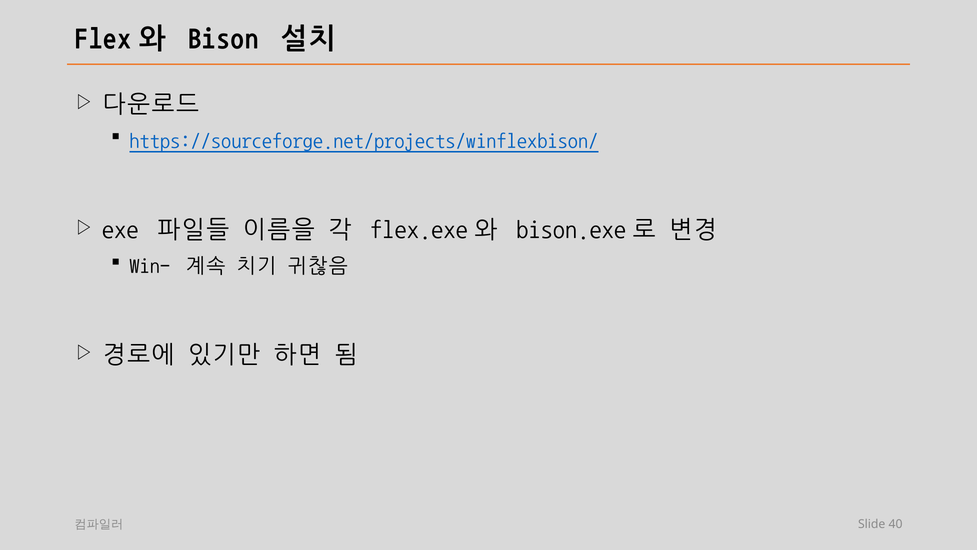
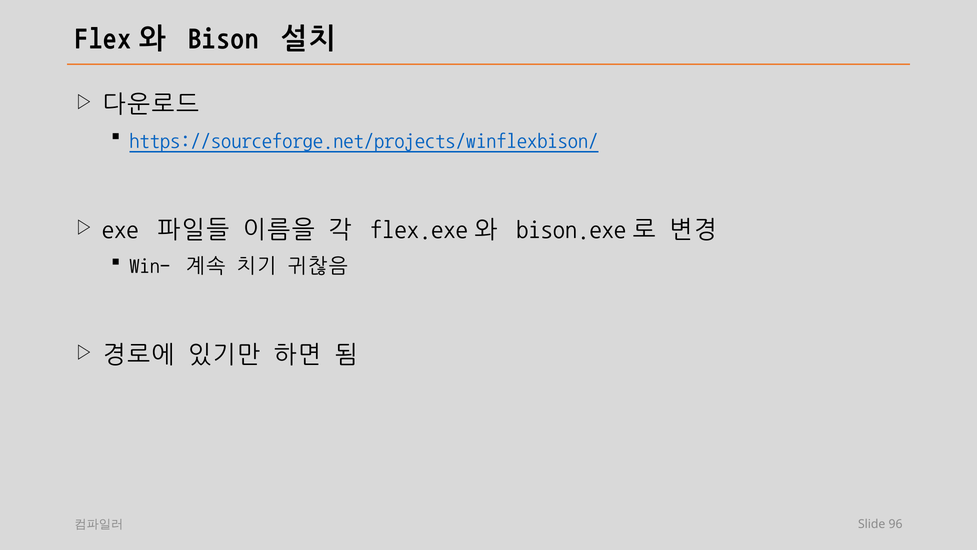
40: 40 -> 96
